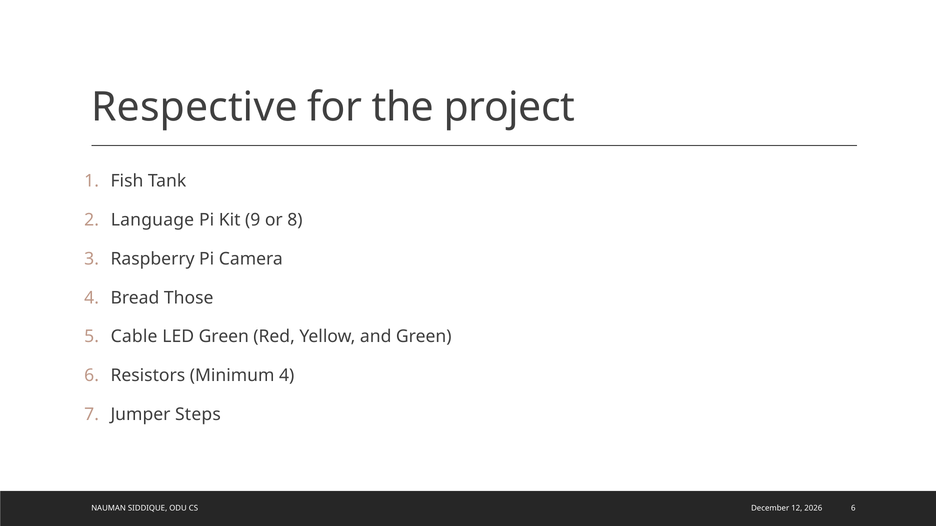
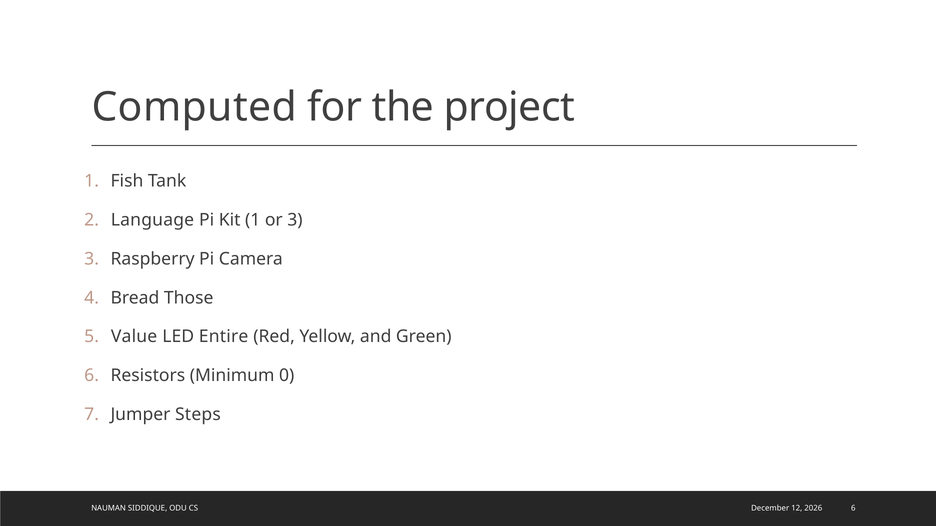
Respective: Respective -> Computed
Kit 9: 9 -> 1
or 8: 8 -> 3
Cable: Cable -> Value
LED Green: Green -> Entire
Minimum 4: 4 -> 0
